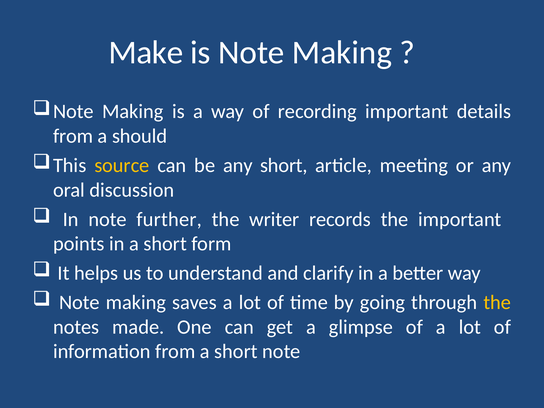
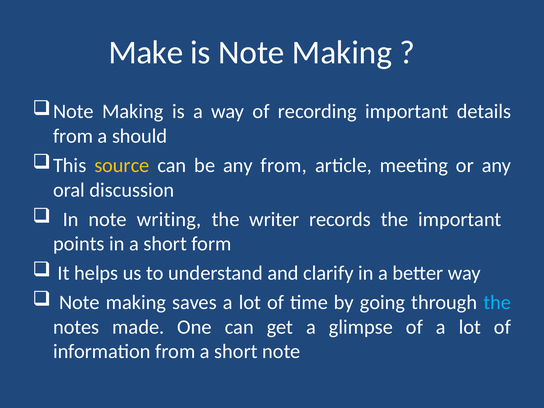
any short: short -> from
further: further -> writing
the at (497, 302) colour: yellow -> light blue
